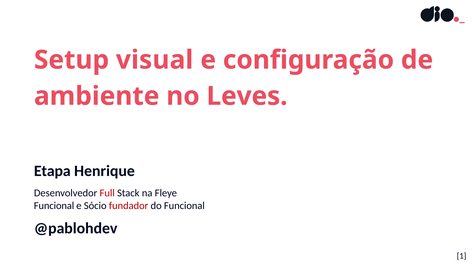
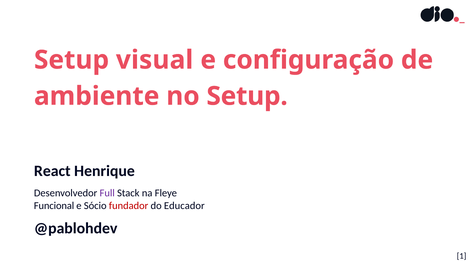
no Leves: Leves -> Setup
Etapa: Etapa -> React
Full colour: red -> purple
do Funcional: Funcional -> Educador
